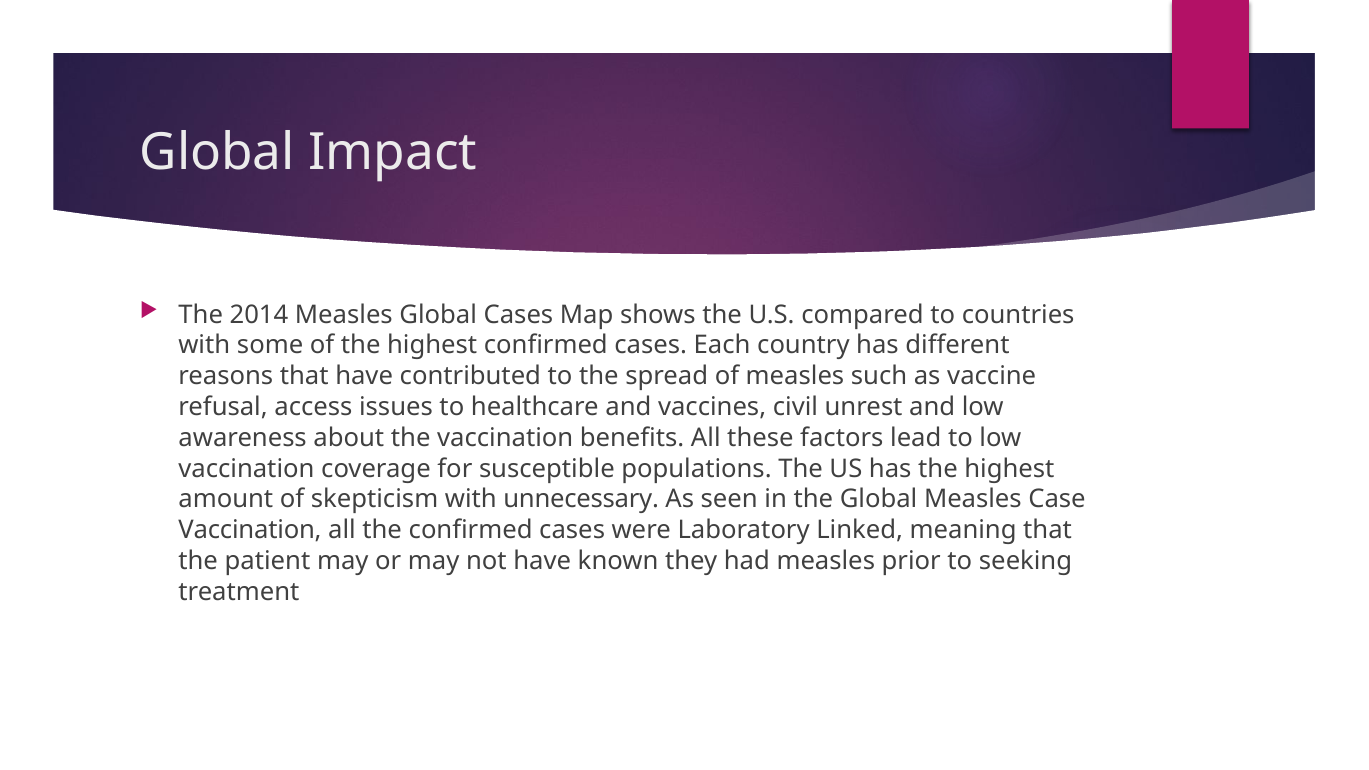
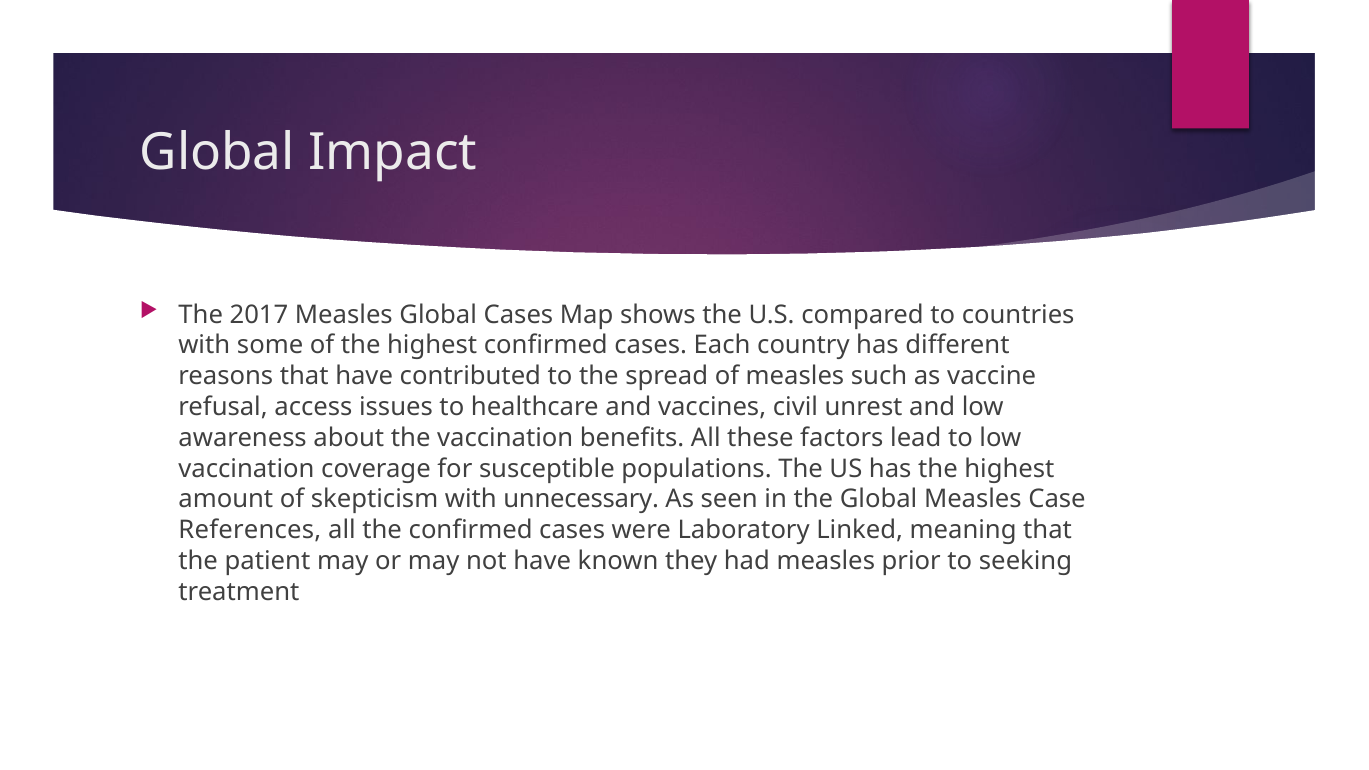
2014: 2014 -> 2017
Vaccination at (250, 530): Vaccination -> References
